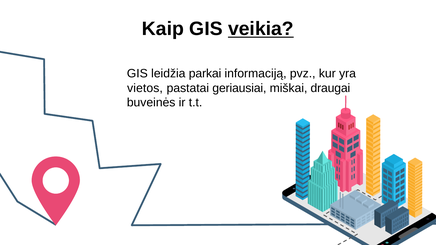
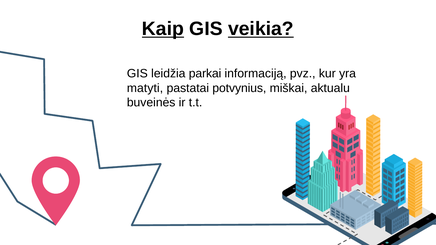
Kaip underline: none -> present
vietos: vietos -> matyti
geriausiai: geriausiai -> potvynius
draugai: draugai -> aktualu
